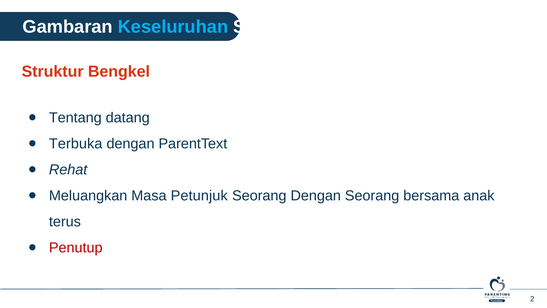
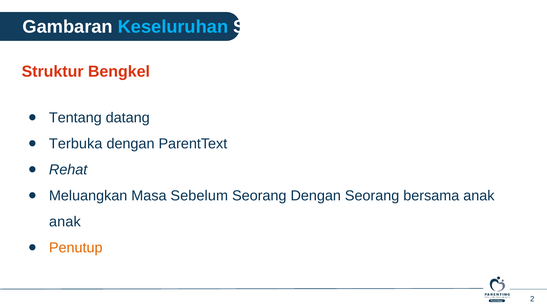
Petunjuk: Petunjuk -> Sebelum
terus at (65, 221): terus -> anak
Penutup colour: red -> orange
